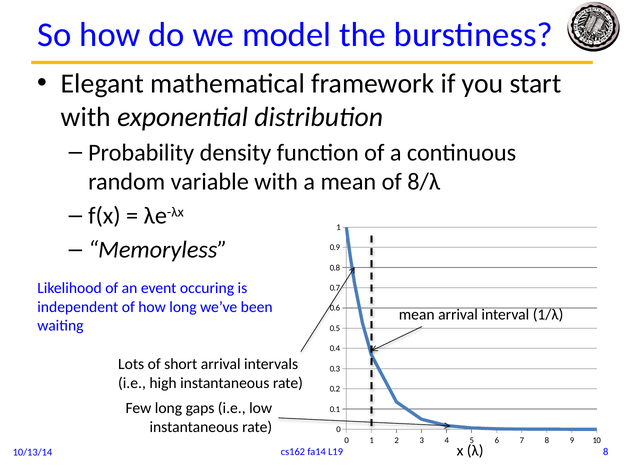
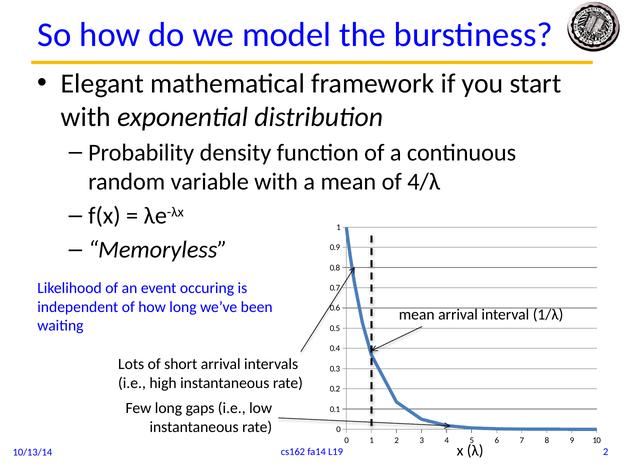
8/λ: 8/λ -> 4/λ
L19 8: 8 -> 2
